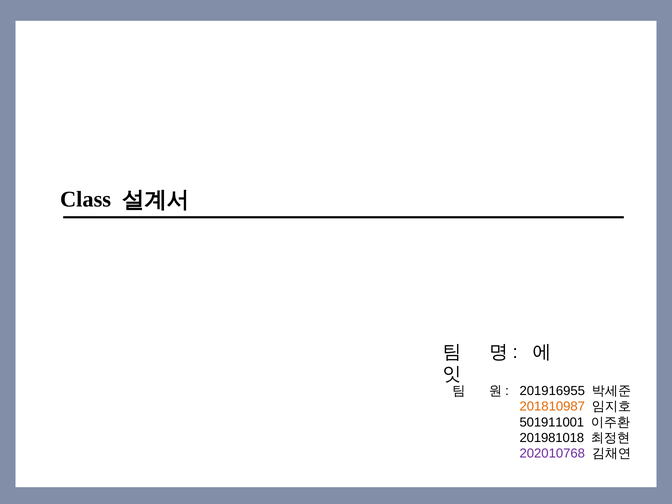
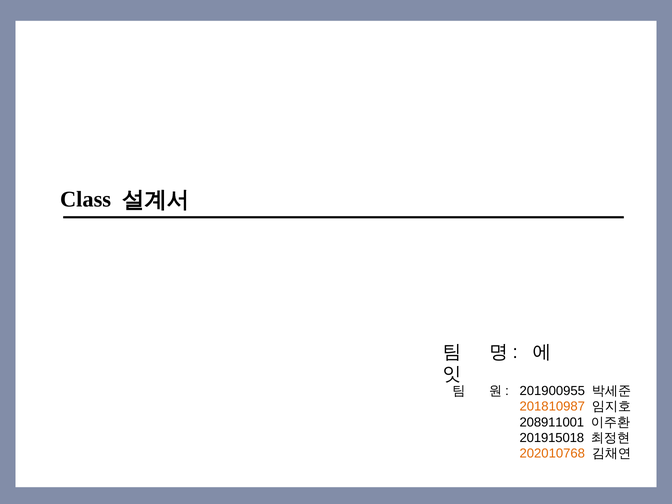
201916955: 201916955 -> 201900955
501911001: 501911001 -> 208911001
201981018: 201981018 -> 201915018
202010768 colour: purple -> orange
